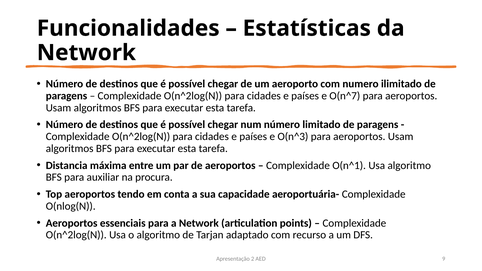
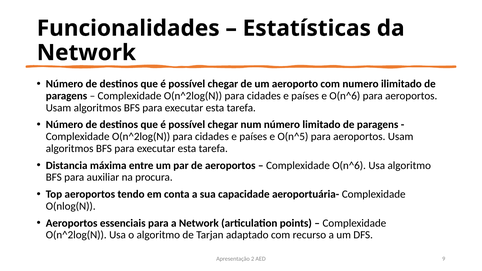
e O(n^7: O(n^7 -> O(n^6
O(n^3: O(n^3 -> O(n^5
Complexidade O(n^1: O(n^1 -> O(n^6
